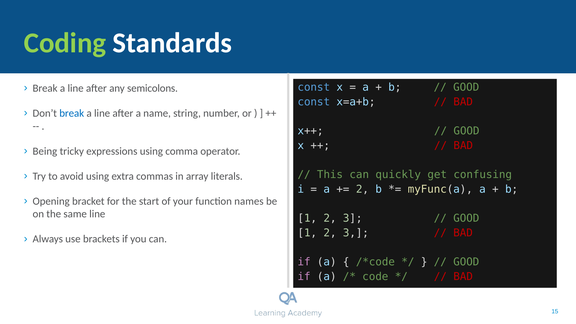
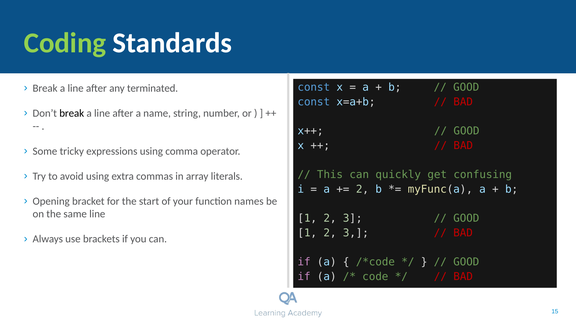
semicolons: semicolons -> terminated
break at (72, 113) colour: blue -> black
Being: Being -> Some
